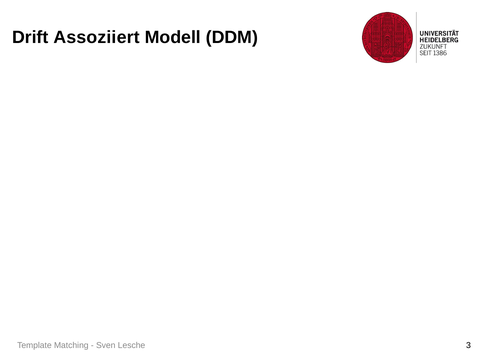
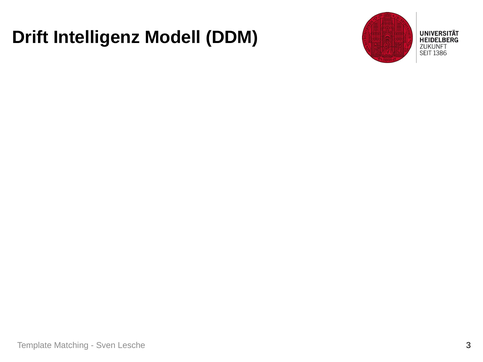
Assoziiert: Assoziiert -> Intelligenz
